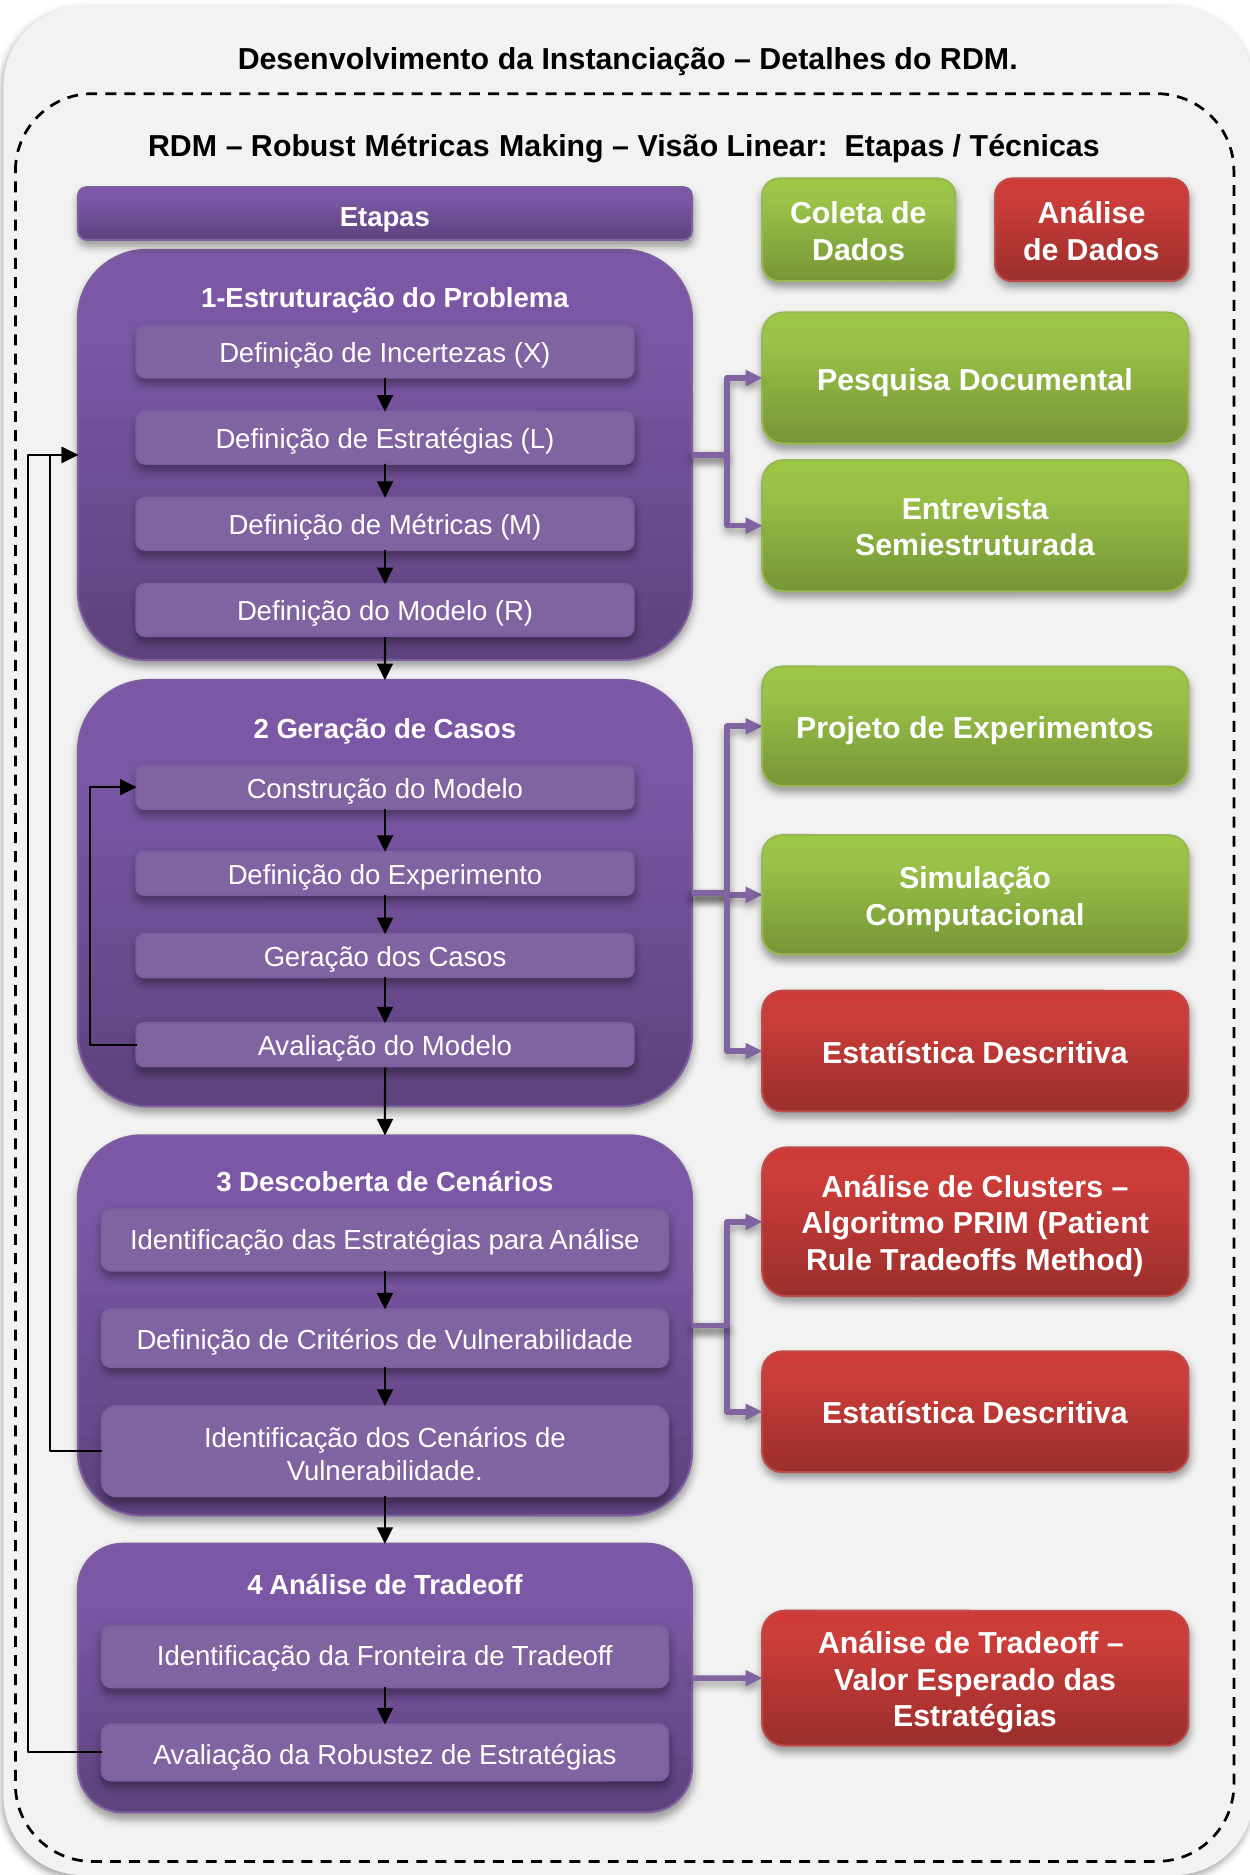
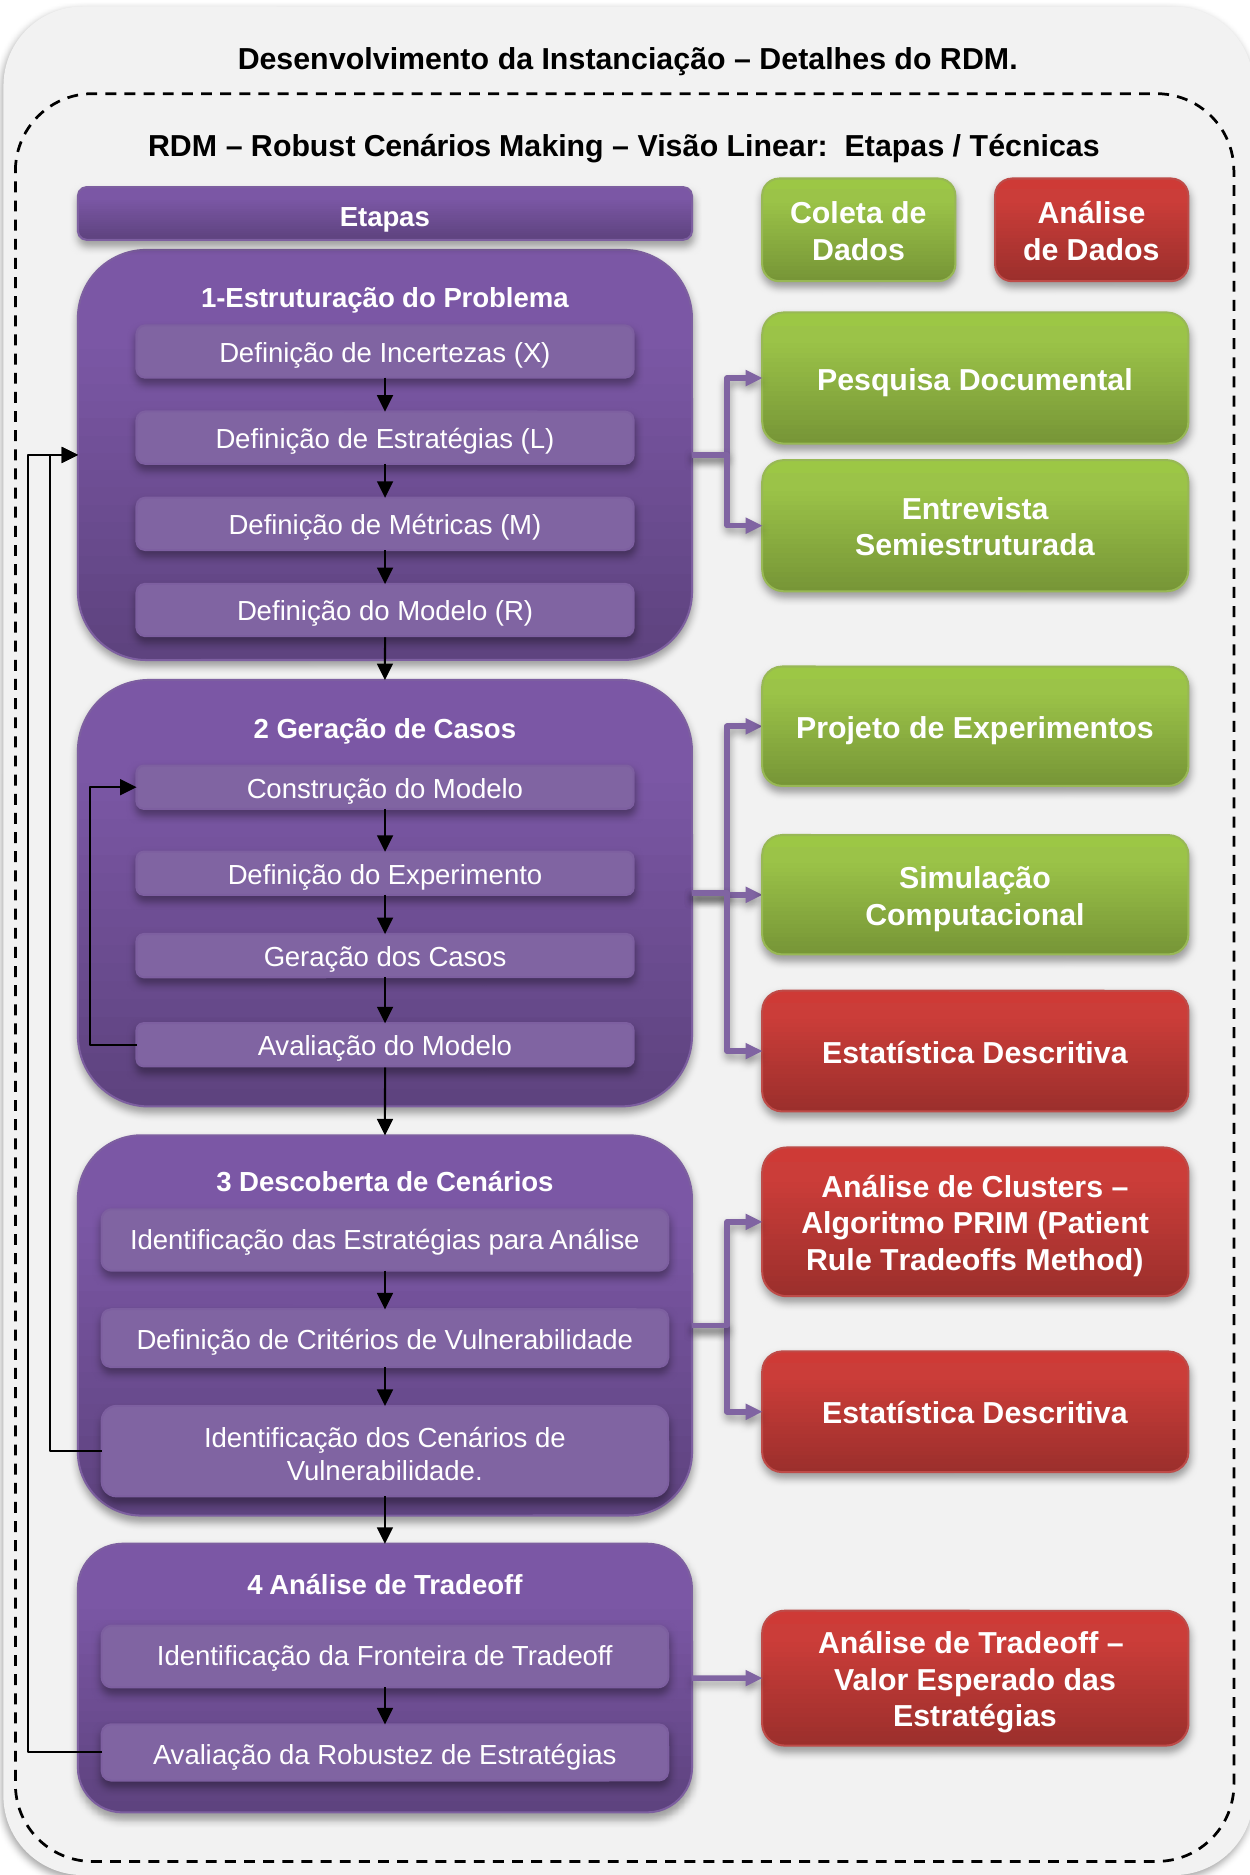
Robust Métricas: Métricas -> Cenários
